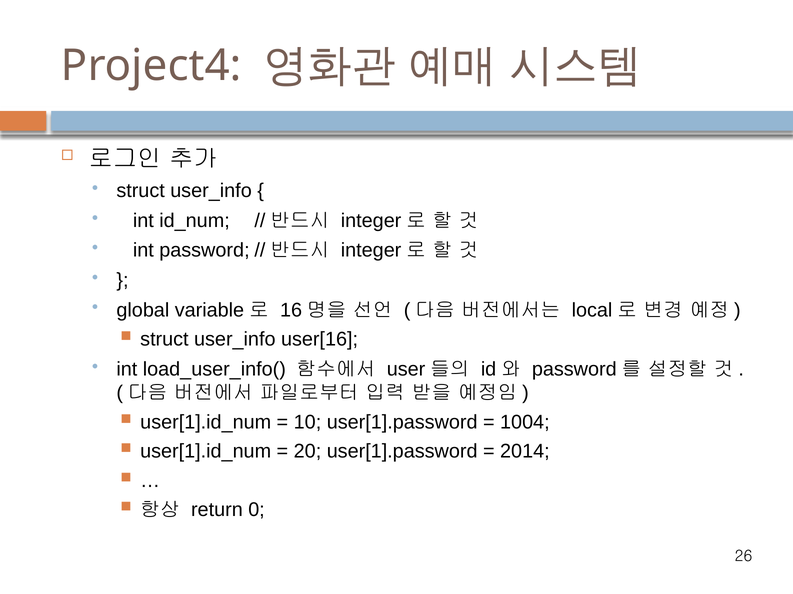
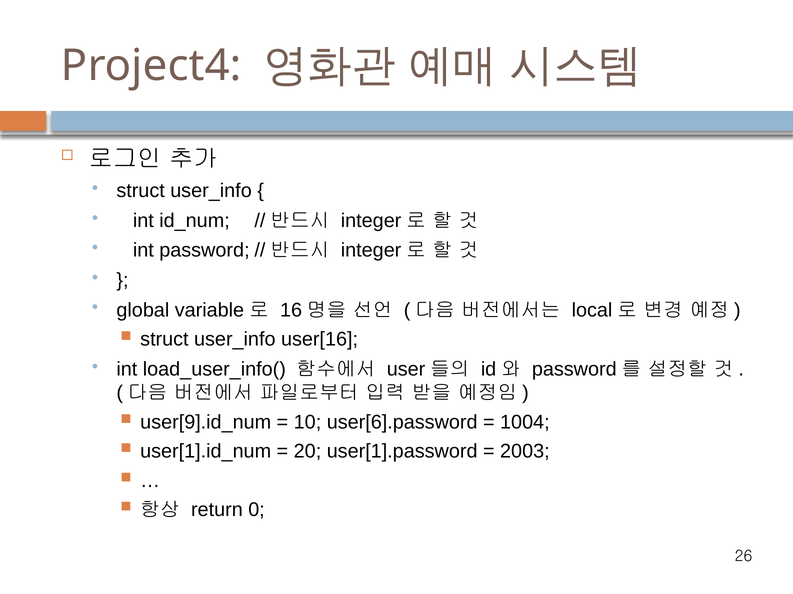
user[1].id_num at (206, 423): user[1].id_num -> user[9].id_num
10 user[1].password: user[1].password -> user[6].password
2014: 2014 -> 2003
